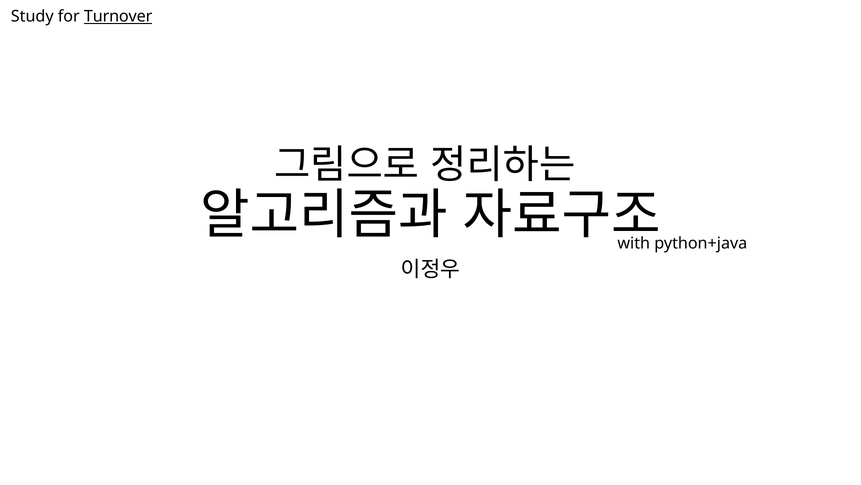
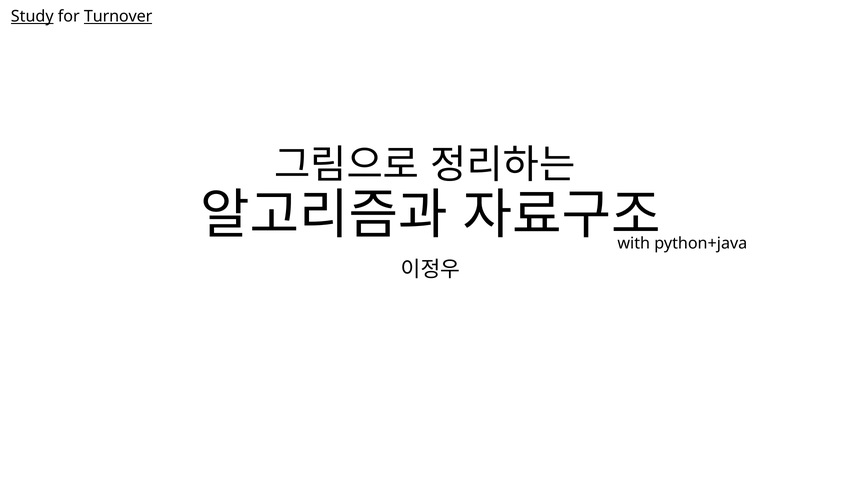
Study underline: none -> present
